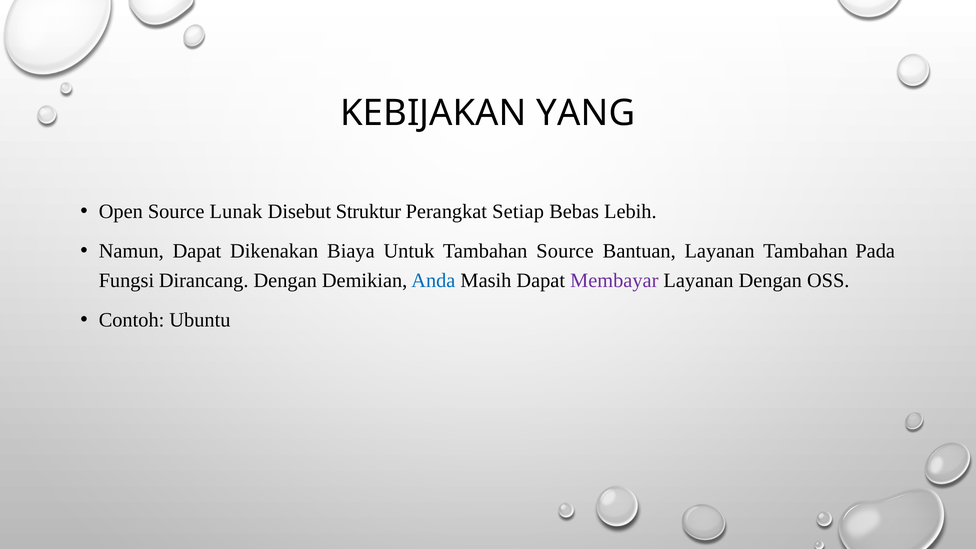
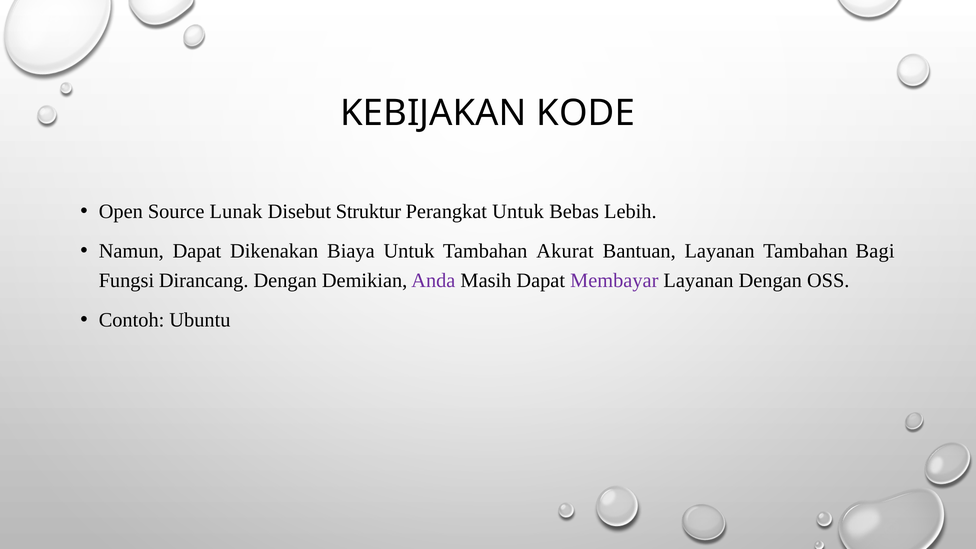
YANG: YANG -> KODE
Perangkat Setiap: Setiap -> Untuk
Tambahan Source: Source -> Akurat
Pada: Pada -> Bagi
Anda colour: blue -> purple
